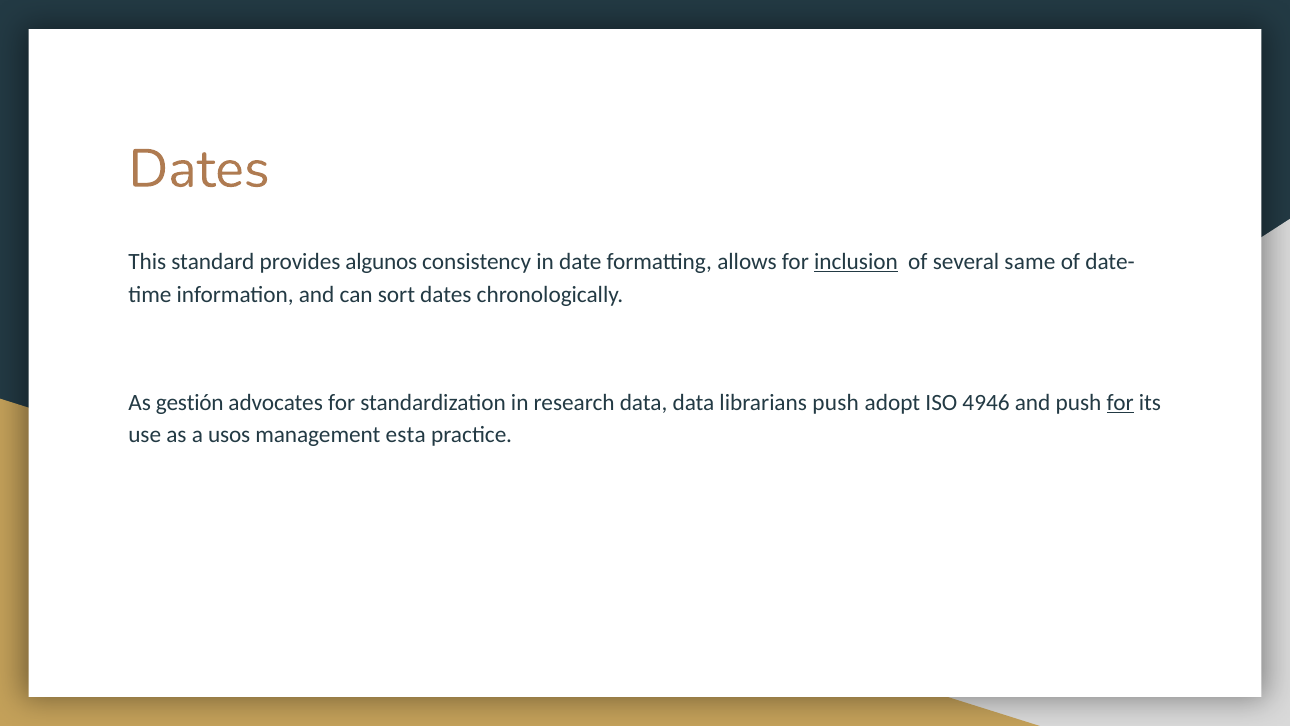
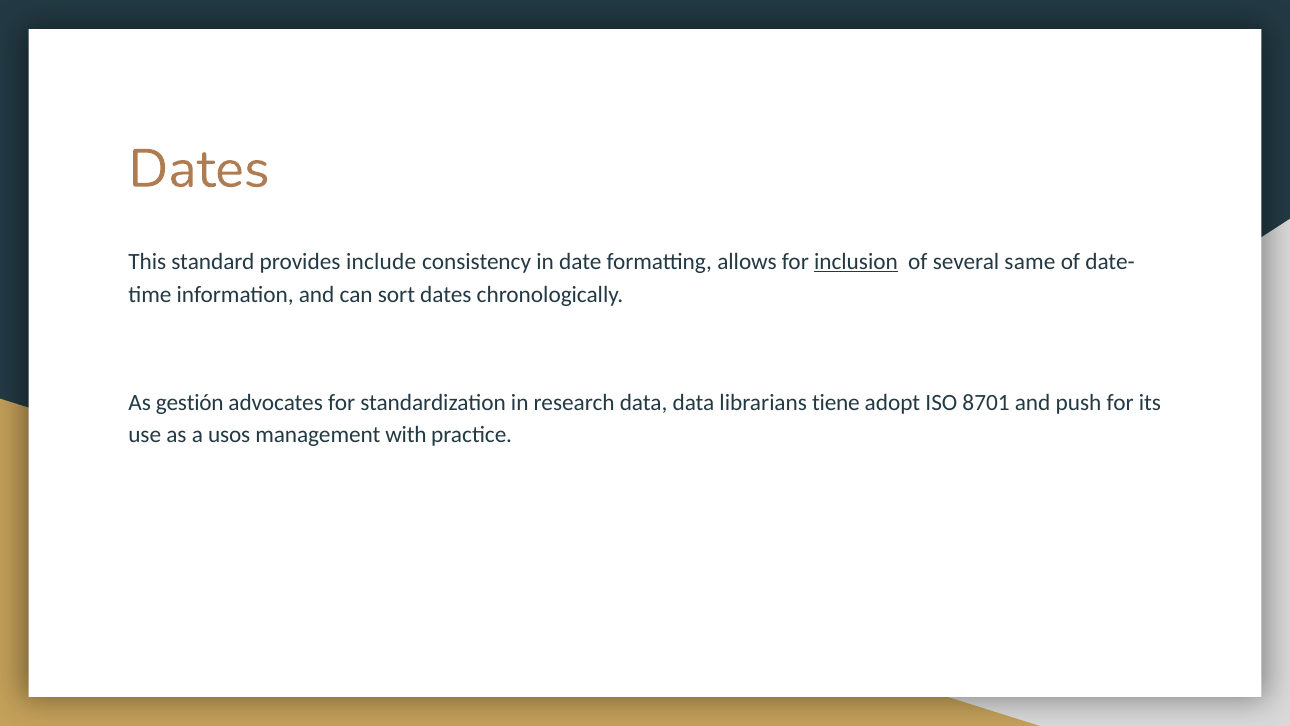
algunos: algunos -> include
librarians push: push -> tiene
4946: 4946 -> 8701
for at (1120, 402) underline: present -> none
esta: esta -> with
